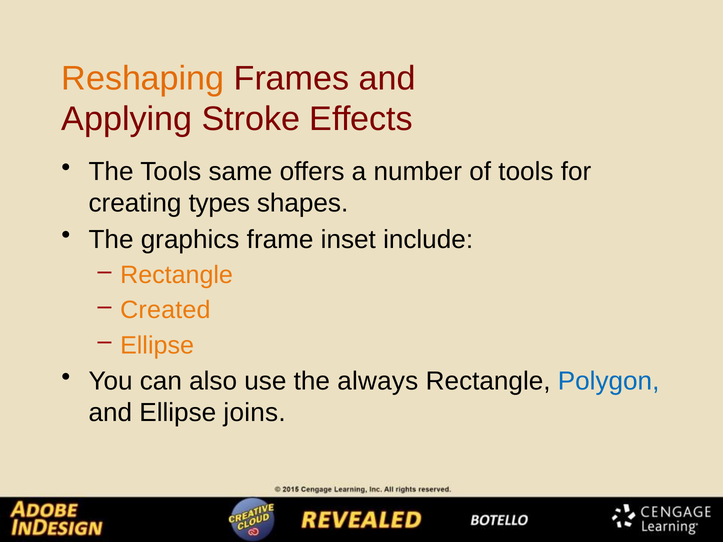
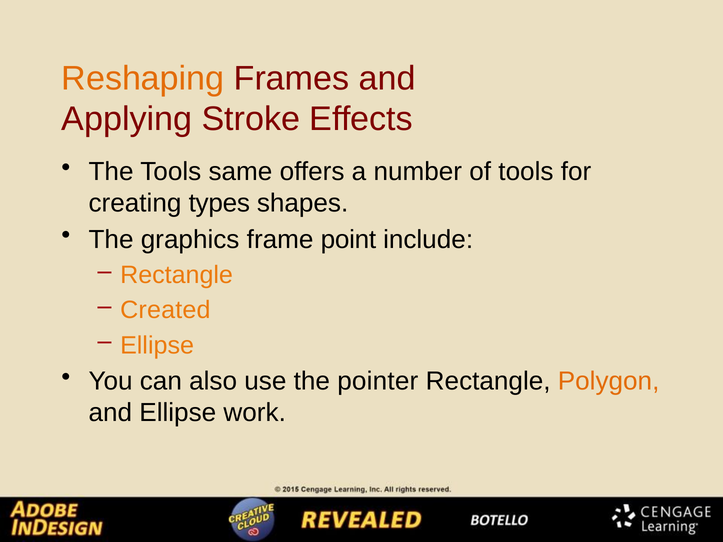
inset: inset -> point
always: always -> pointer
Polygon colour: blue -> orange
joins: joins -> work
